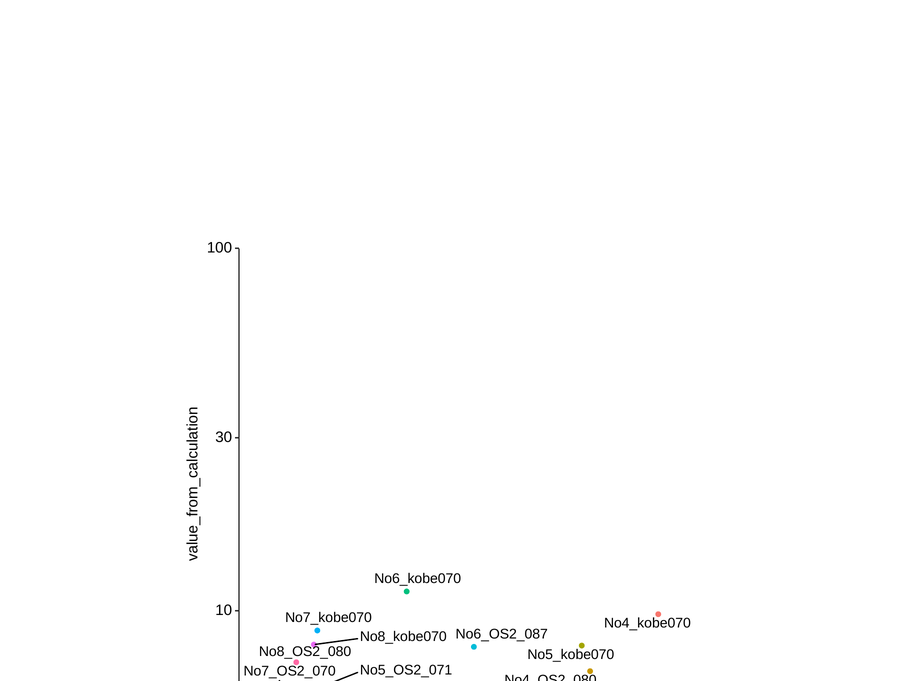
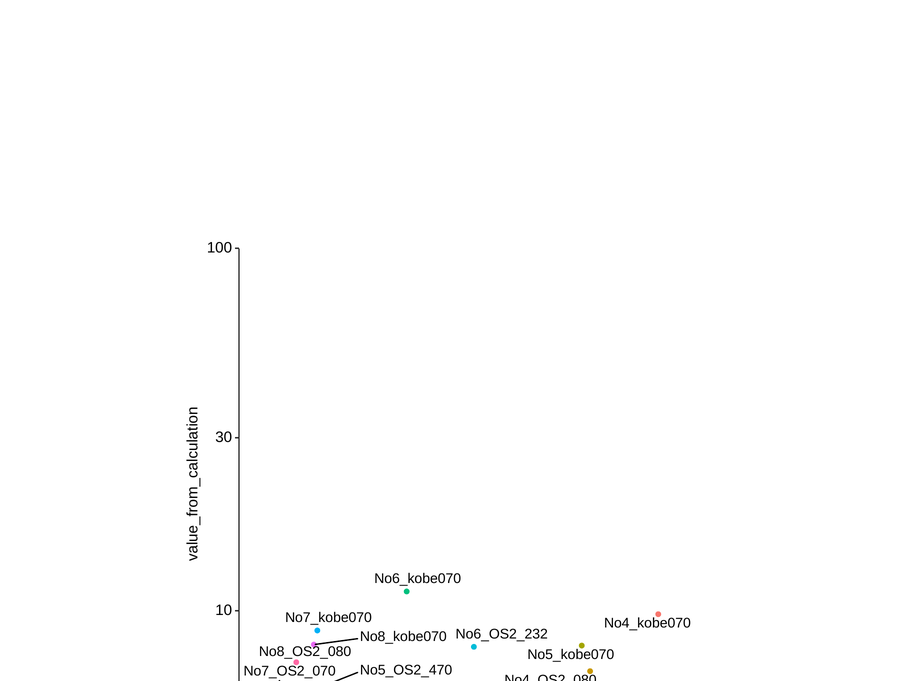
No6_OS2_087: No6_OS2_087 -> No6_OS2_232
No5_OS2_071: No5_OS2_071 -> No5_OS2_470
